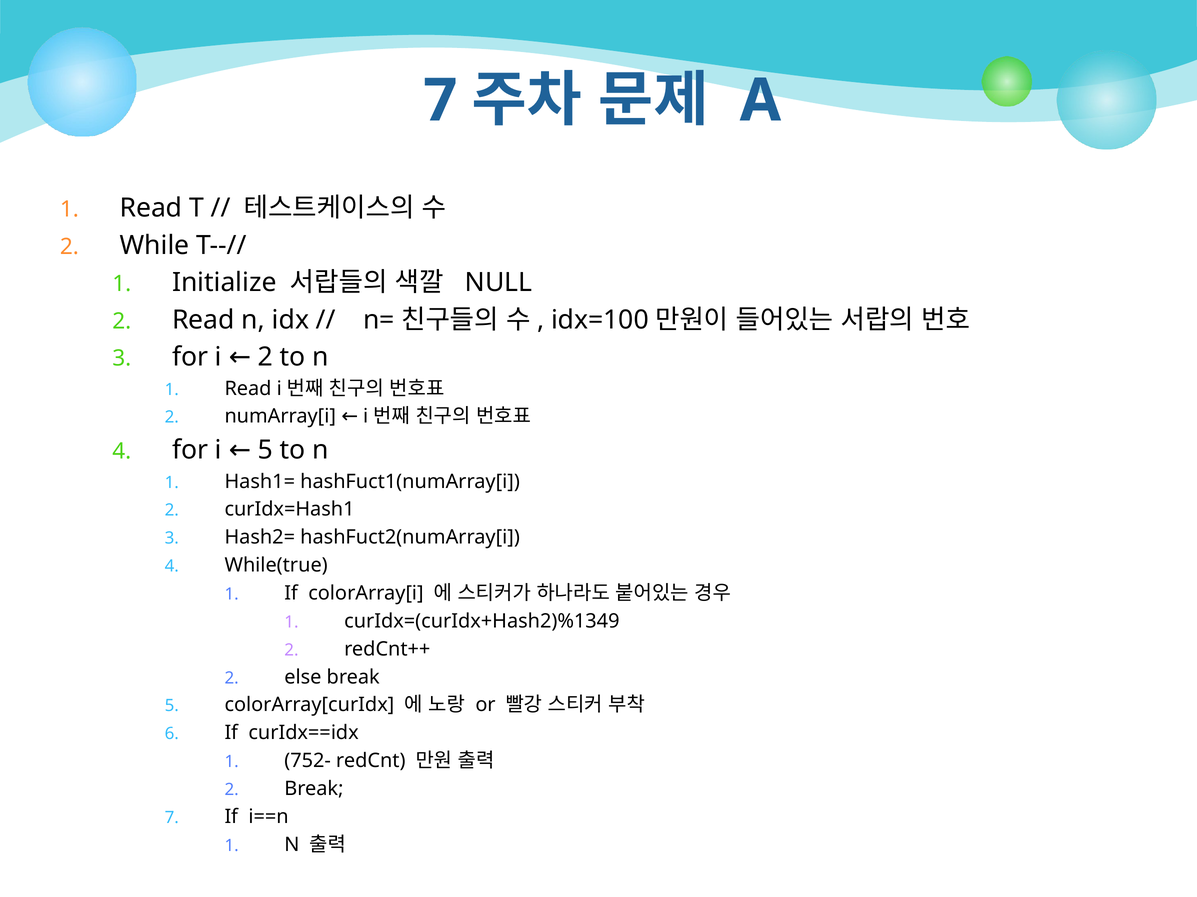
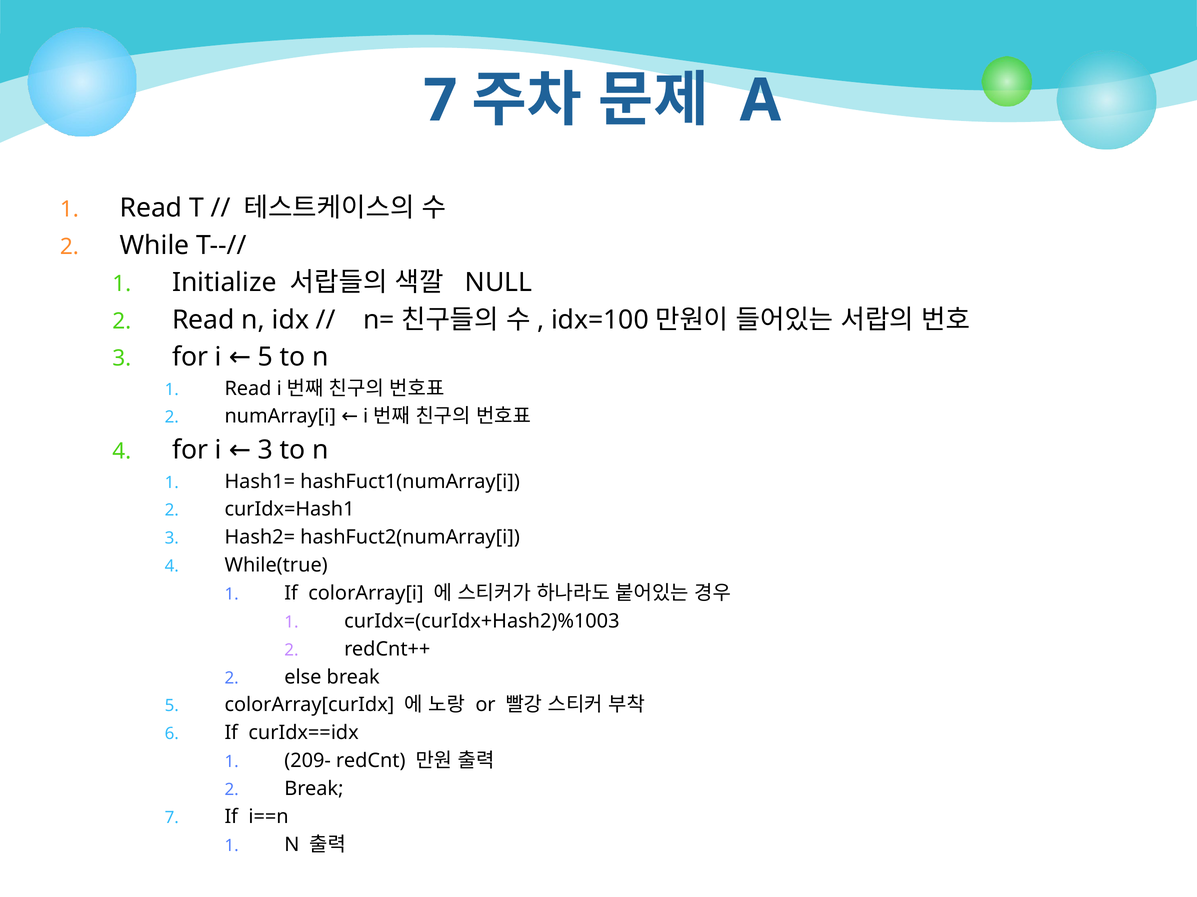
i 2: 2 -> 5
i 5: 5 -> 3
curIdx=(curIdx+Hash2)%1349: curIdx=(curIdx+Hash2)%1349 -> curIdx=(curIdx+Hash2)%1003
752-: 752- -> 209-
